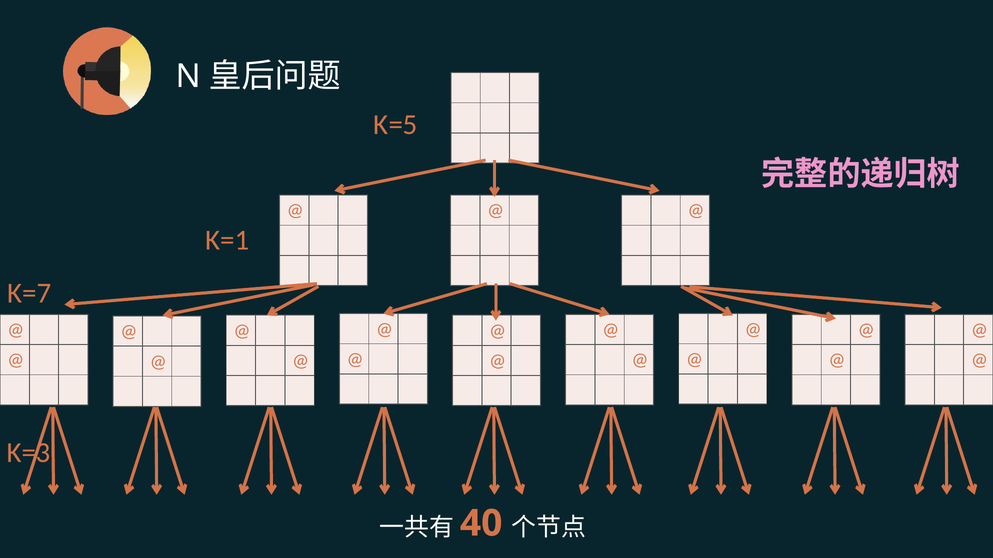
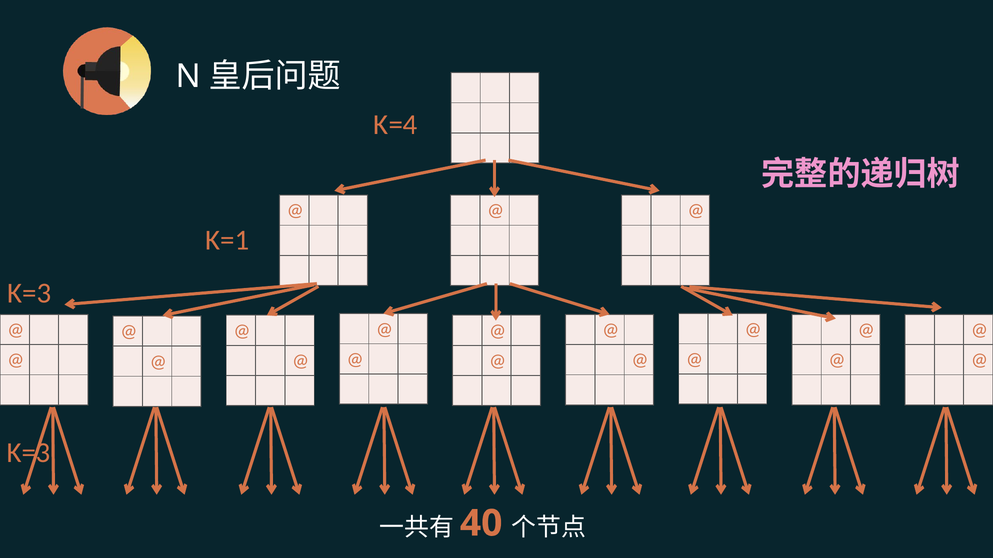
K=5: K=5 -> K=4
K=7 at (29, 293): K=7 -> K=3
